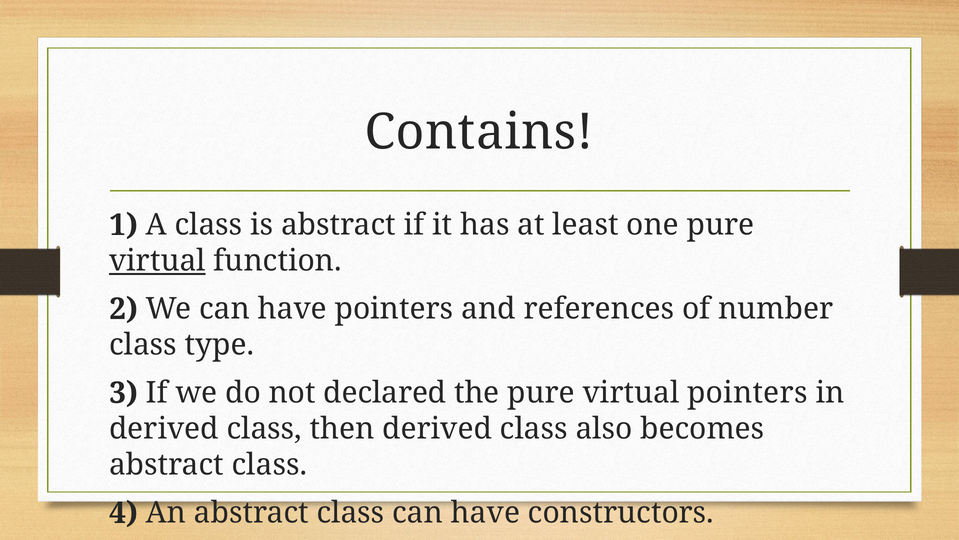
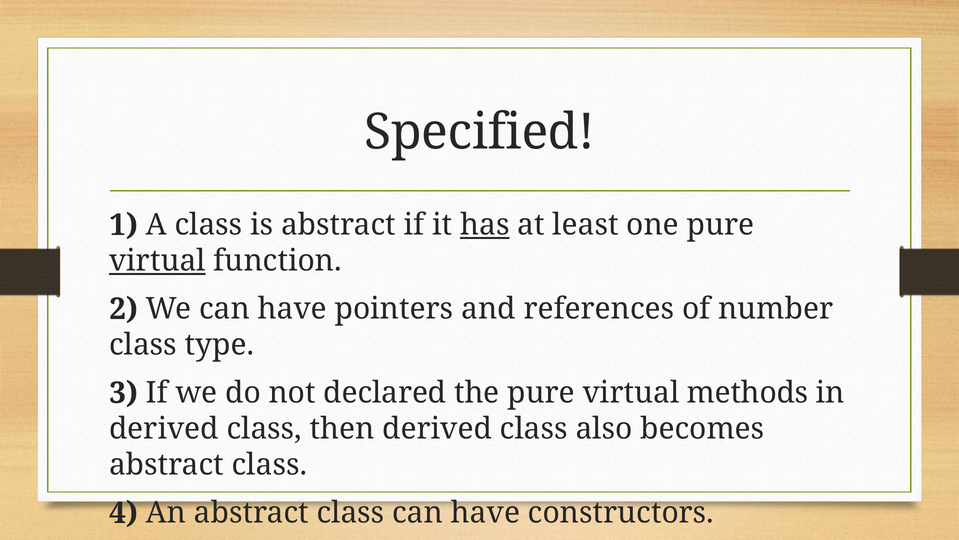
Contains: Contains -> Specified
has underline: none -> present
virtual pointers: pointers -> methods
